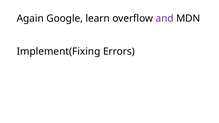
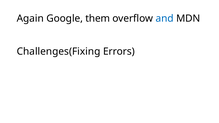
learn: learn -> them
and colour: purple -> blue
Implement(Fixing: Implement(Fixing -> Challenges(Fixing
